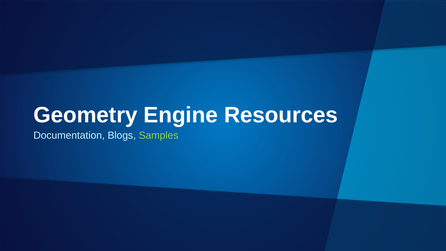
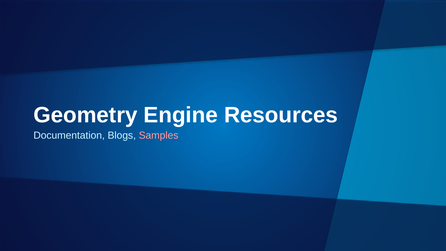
Samples colour: light green -> pink
